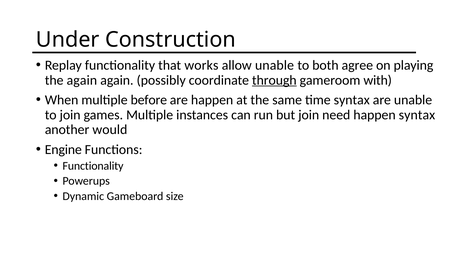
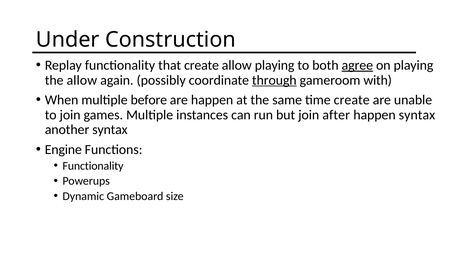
that works: works -> create
allow unable: unable -> playing
agree underline: none -> present
the again: again -> allow
time syntax: syntax -> create
need: need -> after
another would: would -> syntax
